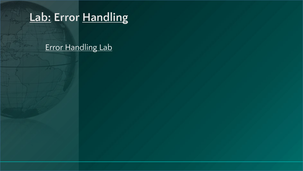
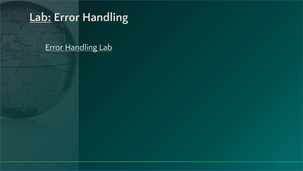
Handling at (105, 17) underline: present -> none
